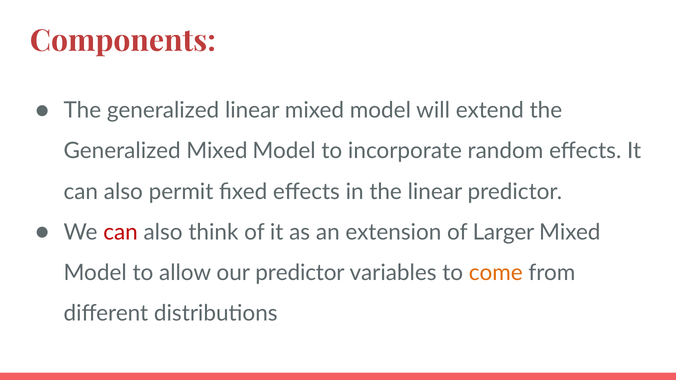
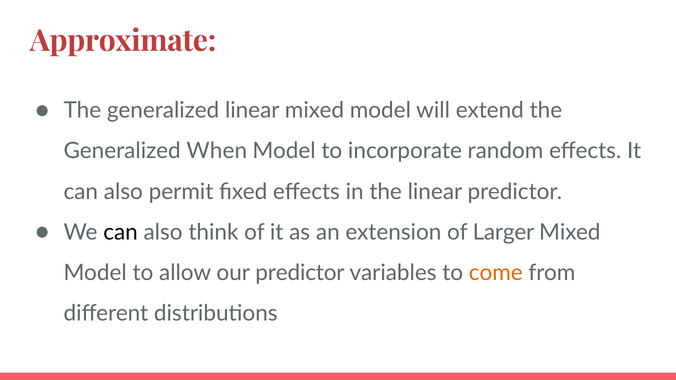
Components: Components -> Approximate
Generalized Mixed: Mixed -> When
can at (121, 232) colour: red -> black
